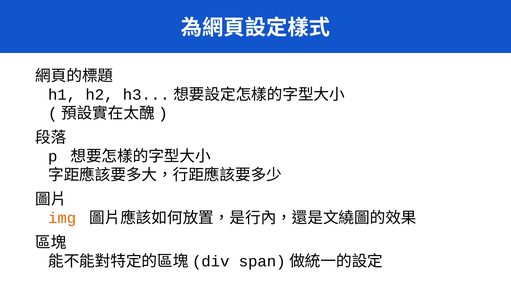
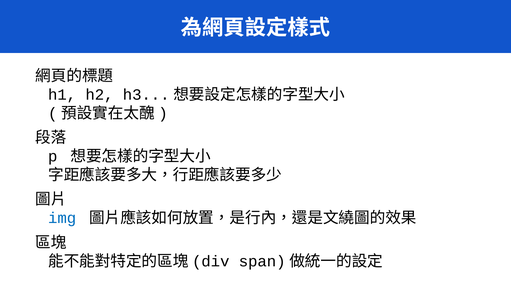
img colour: orange -> blue
